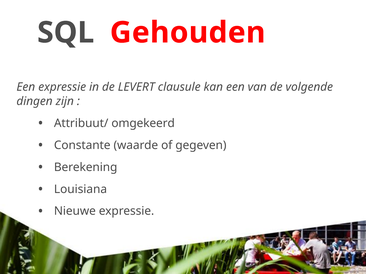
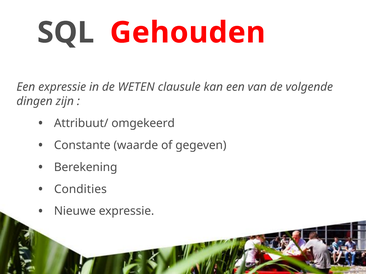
LEVERT: LEVERT -> WETEN
Louisiana: Louisiana -> Condities
